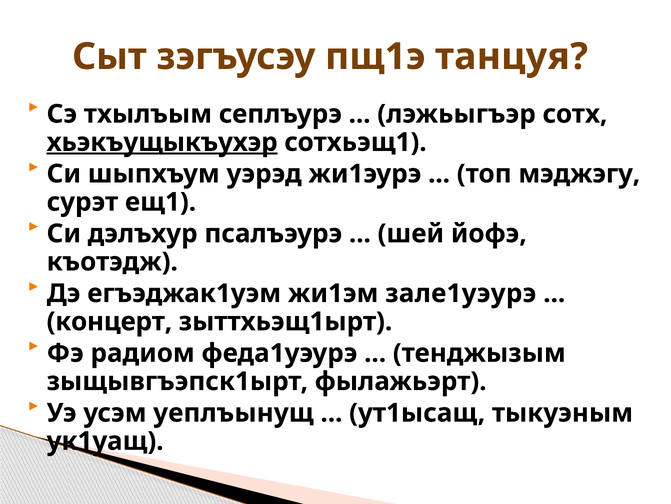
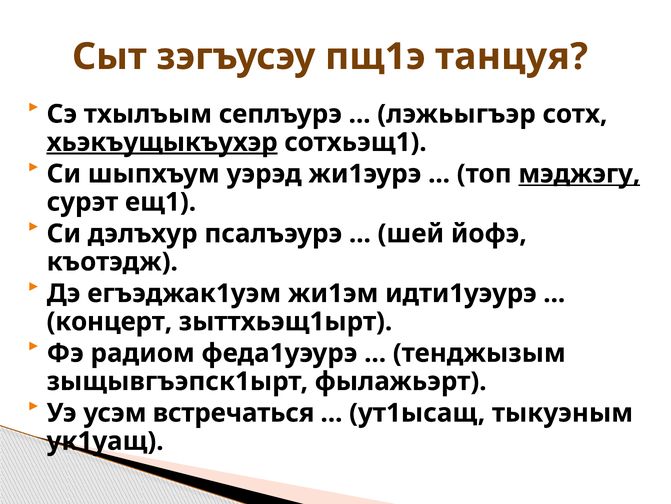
мэджэгу underline: none -> present
зале1уэурэ: зале1уэурэ -> идти1уэурэ
уеплъынущ: уеплъынущ -> встречаться
